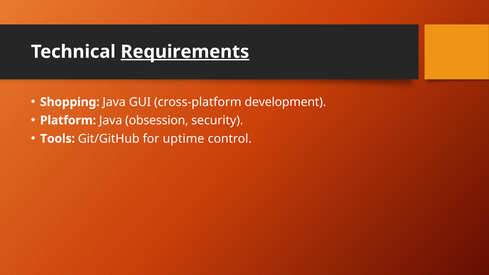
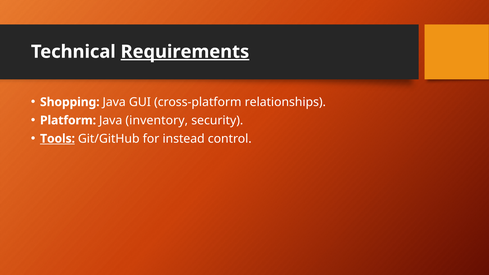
development: development -> relationships
obsession: obsession -> inventory
Tools underline: none -> present
uptime: uptime -> instead
